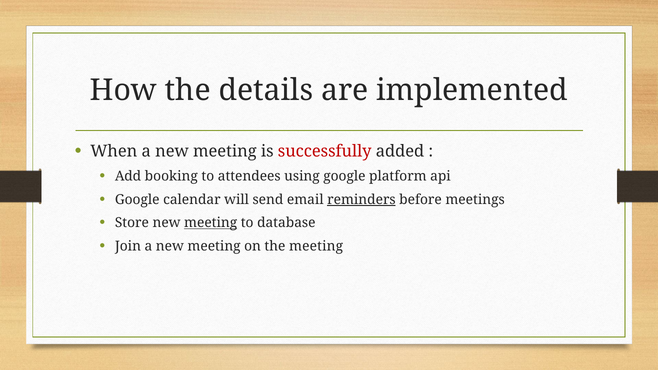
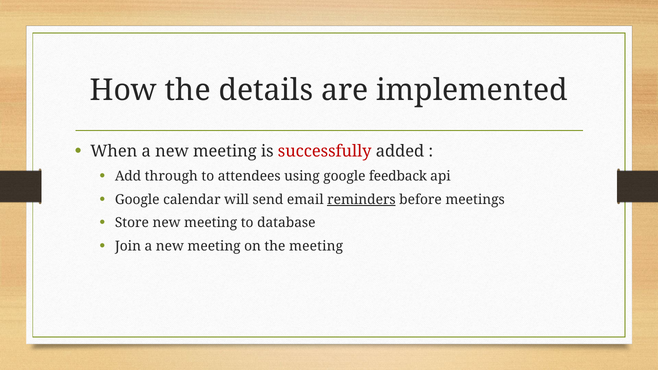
booking: booking -> through
platform: platform -> feedback
meeting at (211, 223) underline: present -> none
